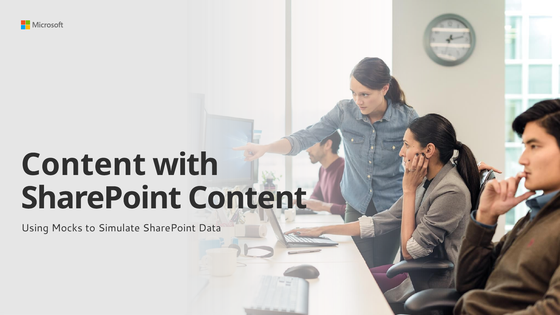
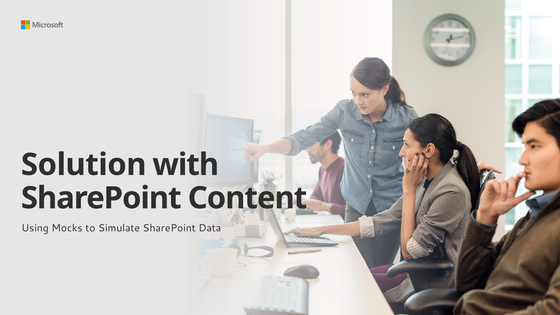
Content at (83, 165): Content -> Solution
